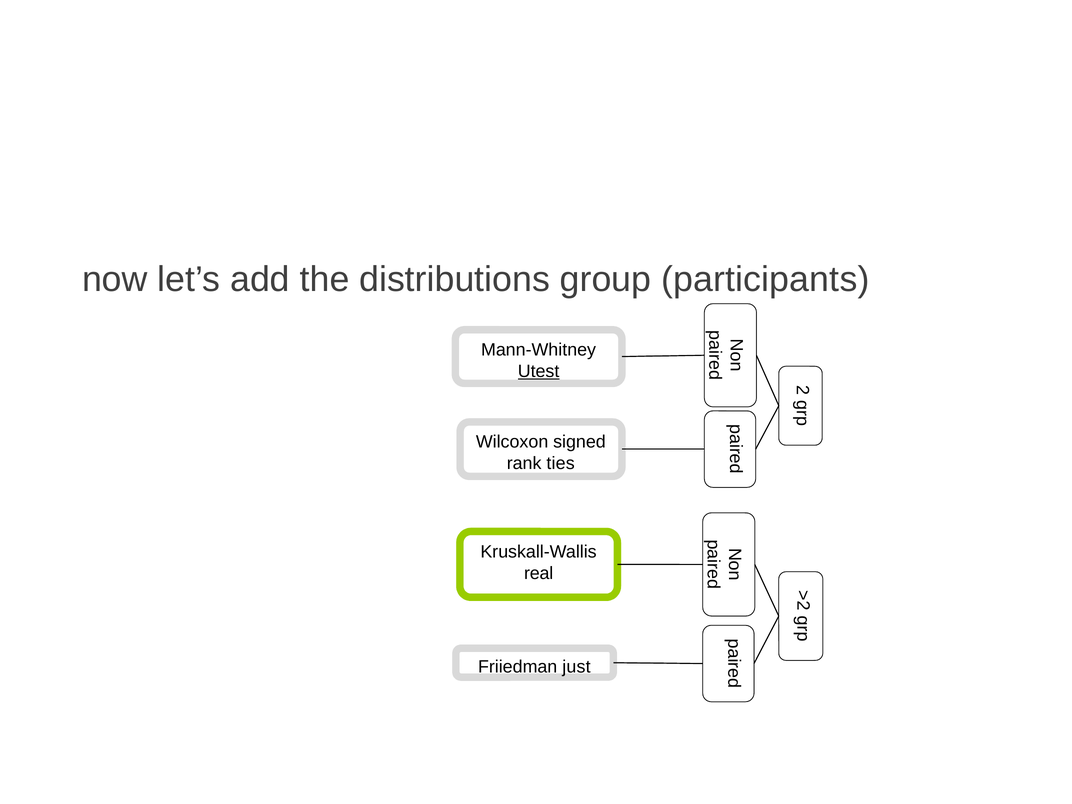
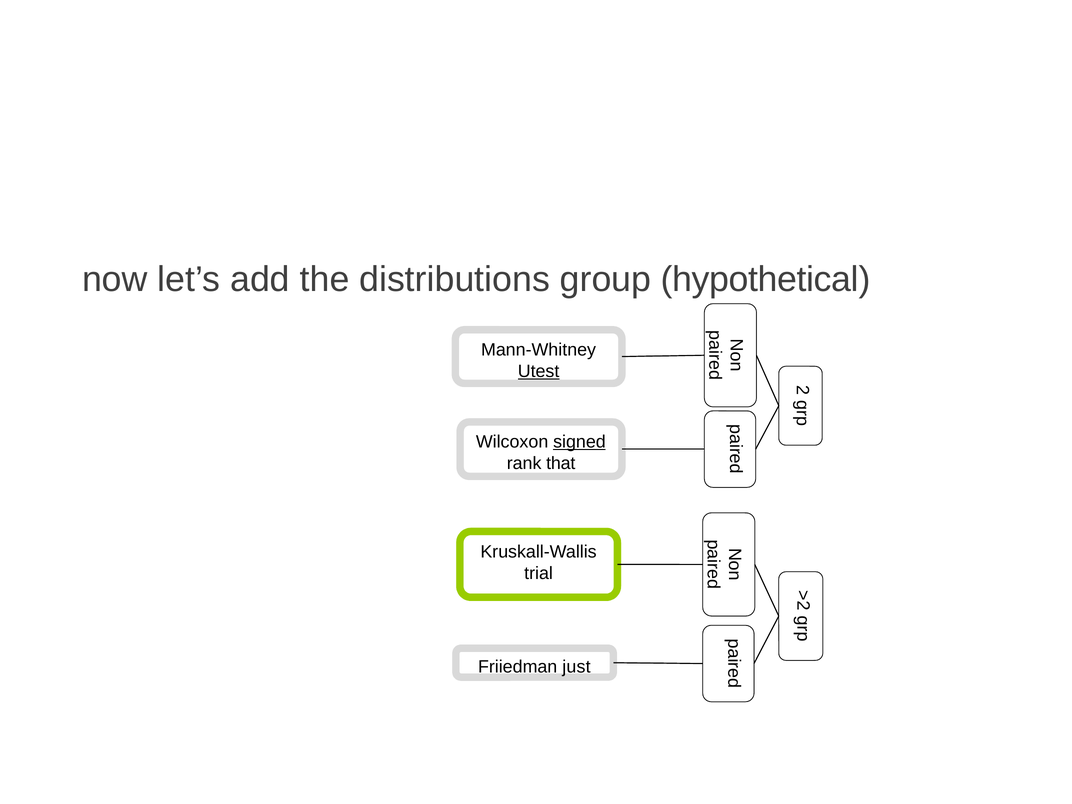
participants: participants -> hypothetical
signed underline: none -> present
ties: ties -> that
real: real -> trial
